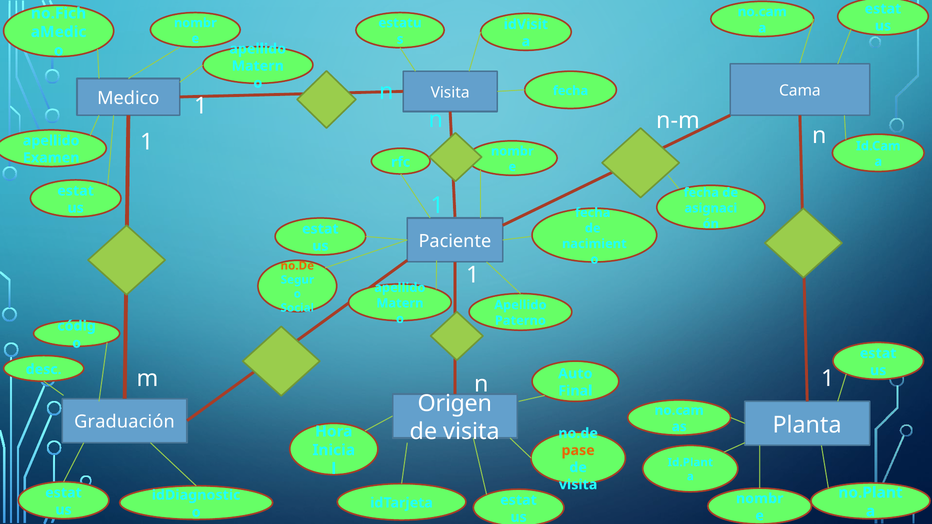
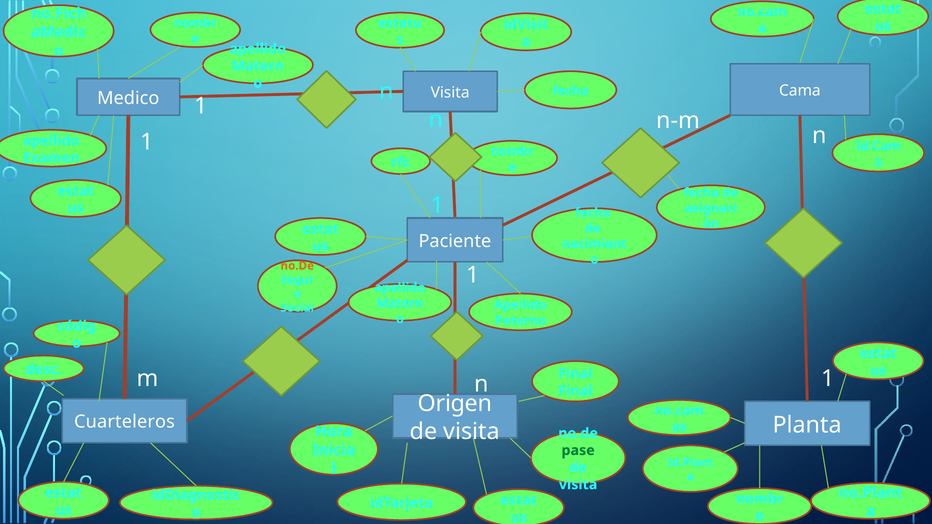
Auto at (575, 374): Auto -> Final
Graduación: Graduación -> Cuarteleros
pase colour: orange -> green
